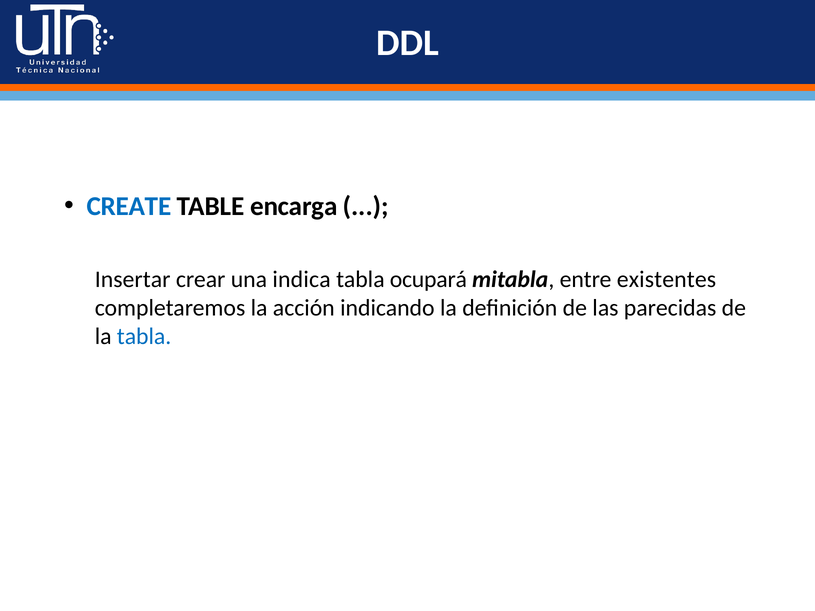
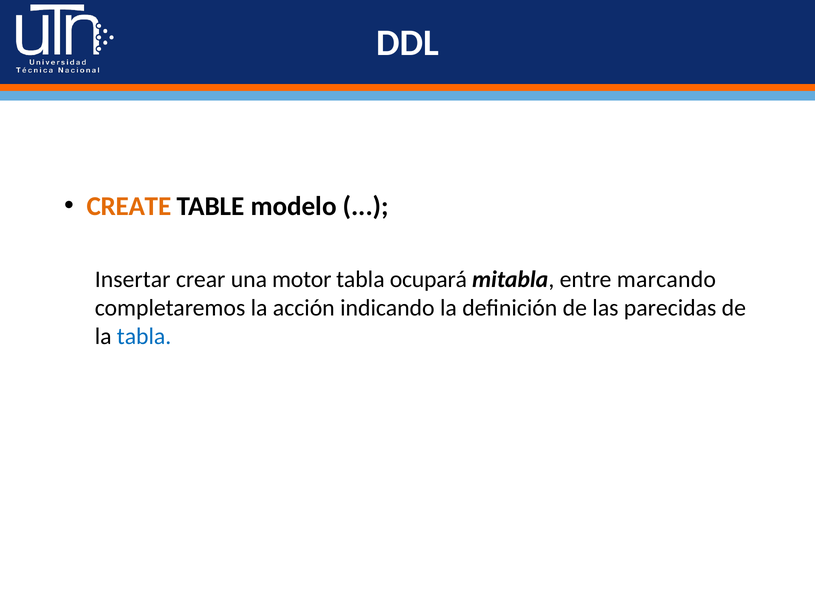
CREATE colour: blue -> orange
encarga: encarga -> modelo
indica: indica -> motor
existentes: existentes -> marcando
